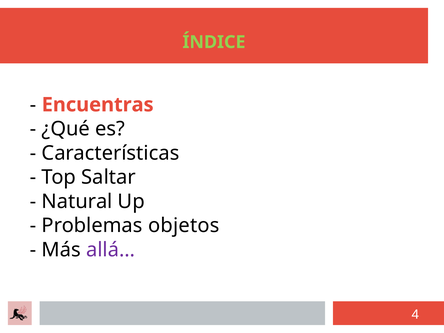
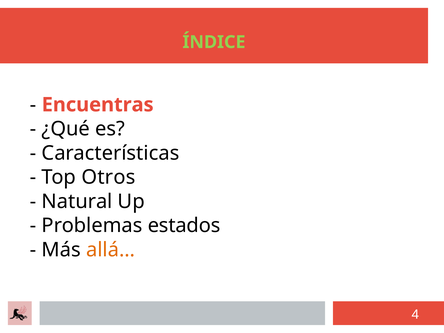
Saltar: Saltar -> Otros
objetos: objetos -> estados
allá… colour: purple -> orange
